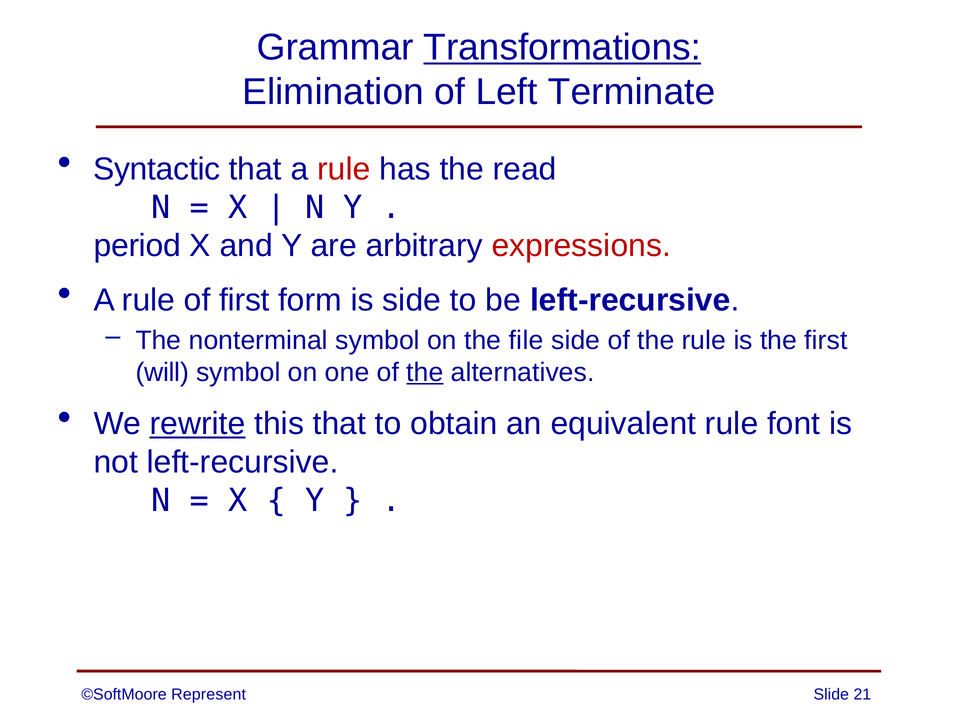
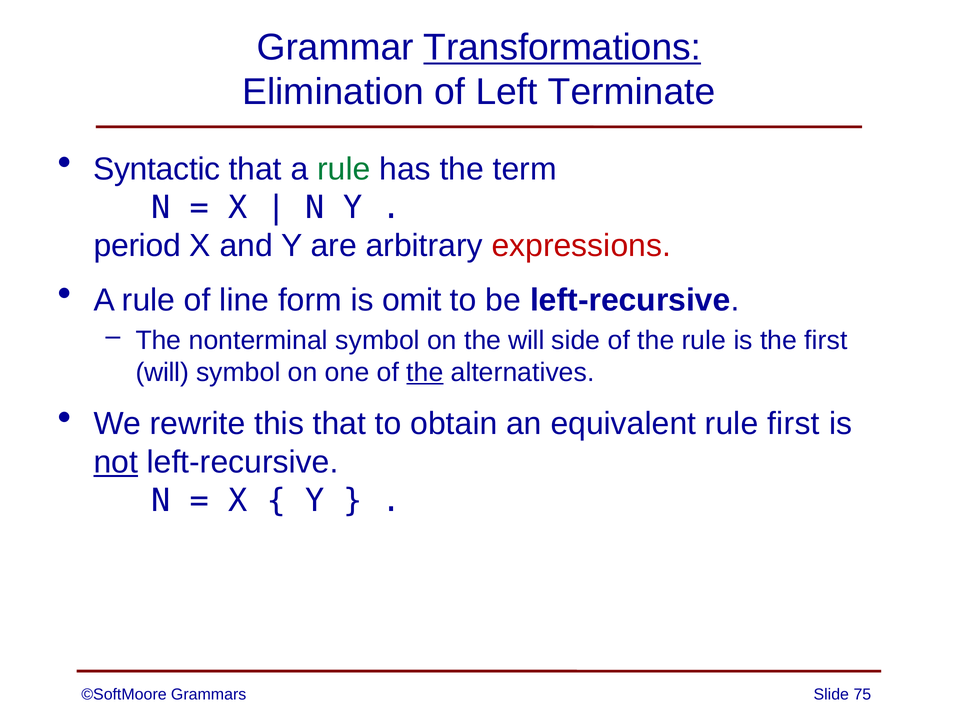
rule at (344, 169) colour: red -> green
read: read -> term
of first: first -> line
is side: side -> omit
the file: file -> will
rewrite underline: present -> none
rule font: font -> first
not underline: none -> present
Represent: Represent -> Grammars
21: 21 -> 75
